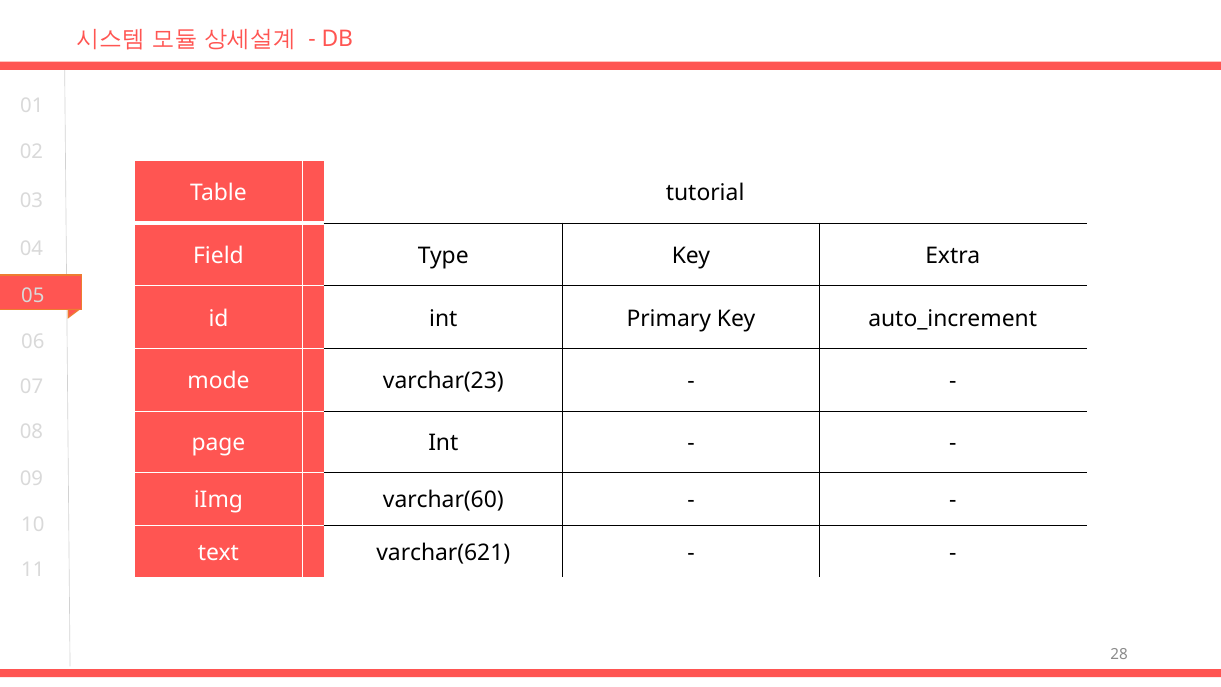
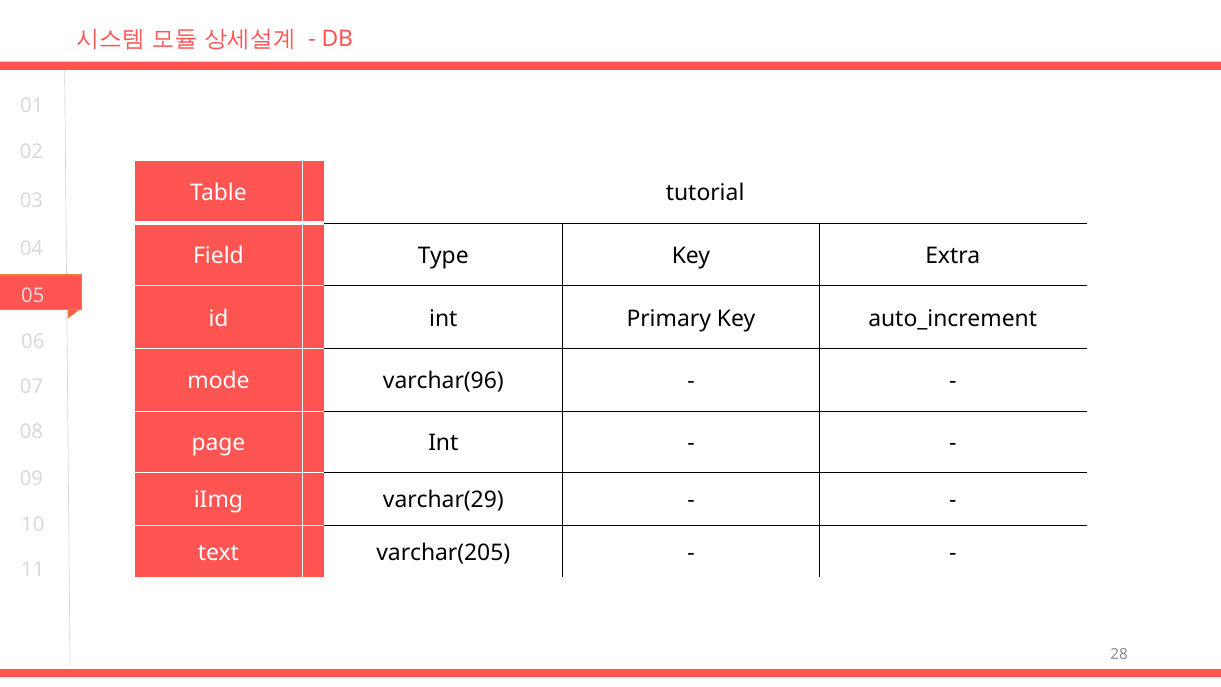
varchar(23: varchar(23 -> varchar(96
varchar(60: varchar(60 -> varchar(29
varchar(621: varchar(621 -> varchar(205
